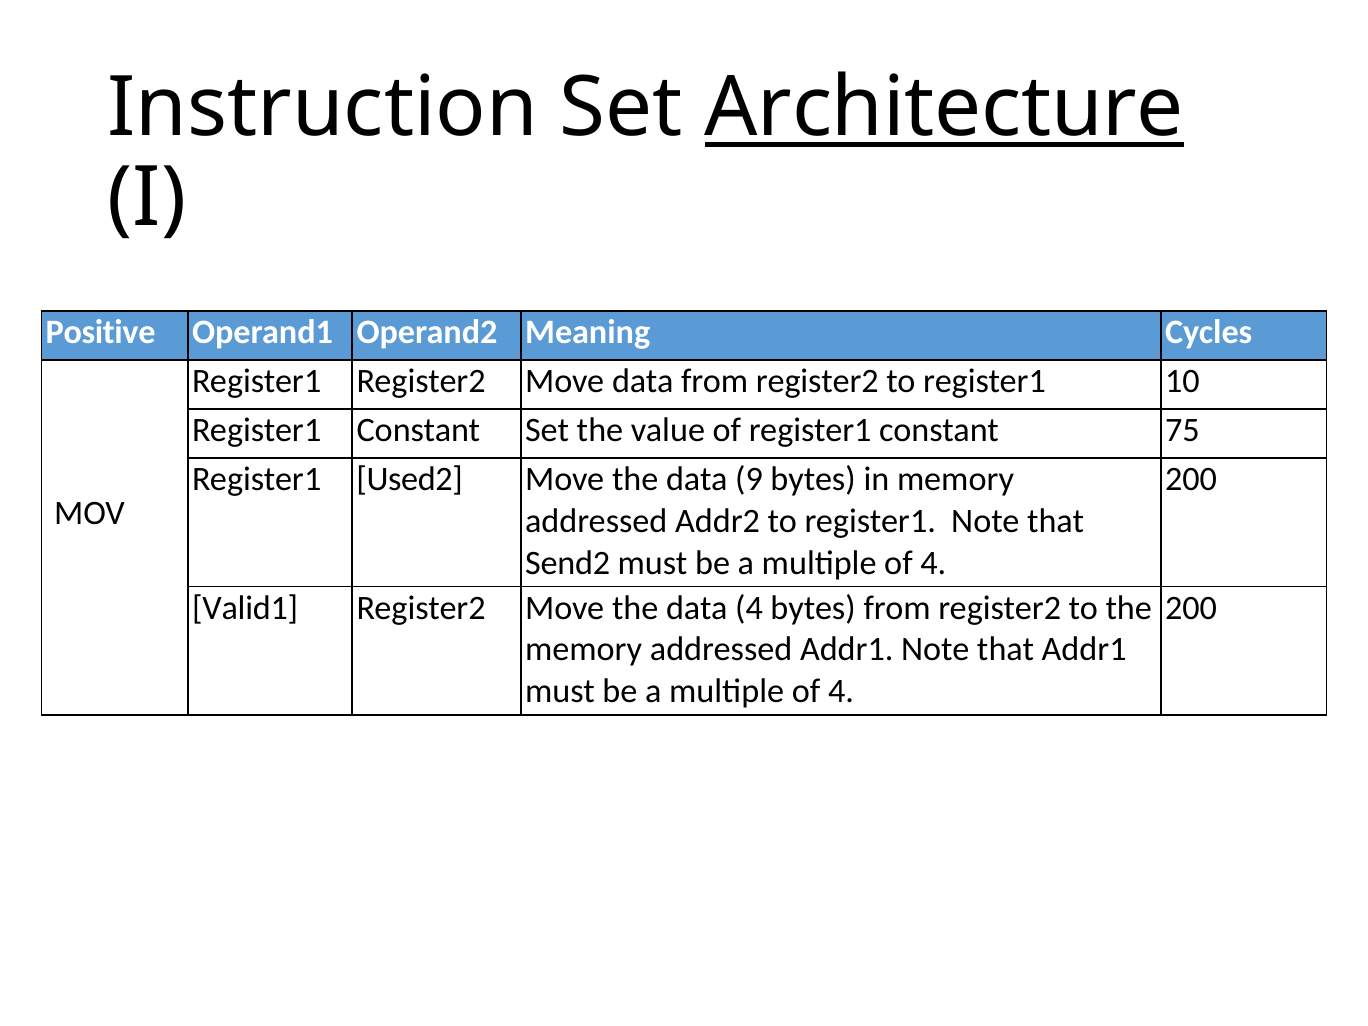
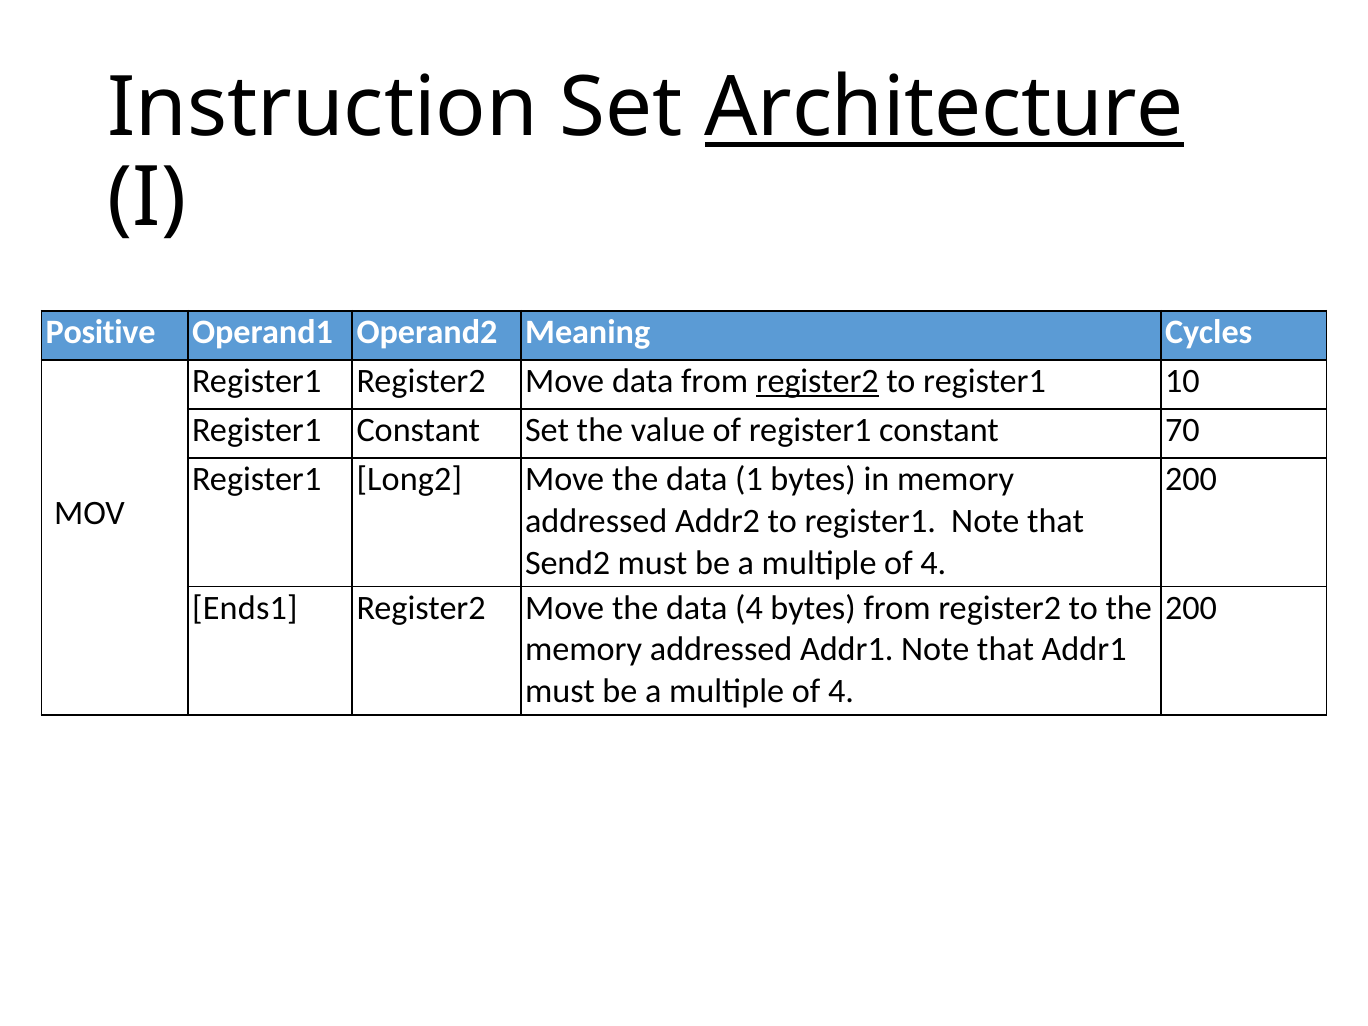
register2 at (817, 381) underline: none -> present
75: 75 -> 70
Used2: Used2 -> Long2
9: 9 -> 1
Valid1: Valid1 -> Ends1
